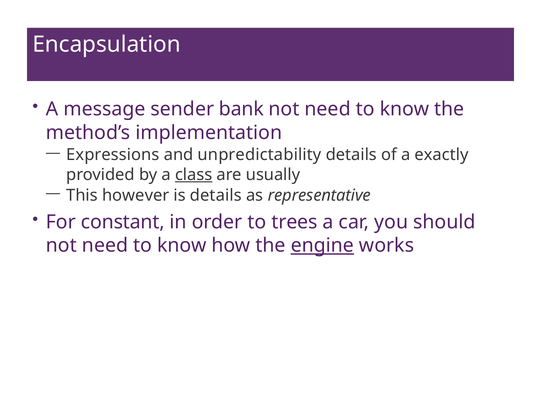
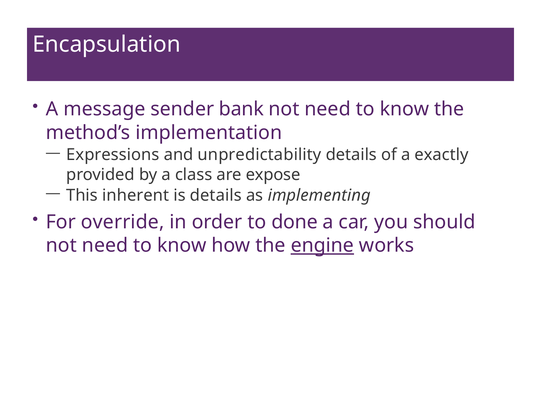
class underline: present -> none
usually: usually -> expose
however: however -> inherent
representative: representative -> implementing
constant: constant -> override
trees: trees -> done
